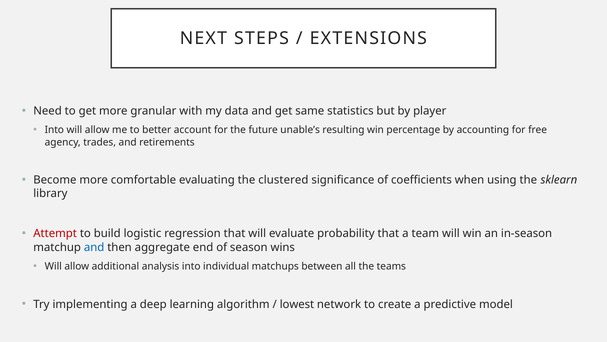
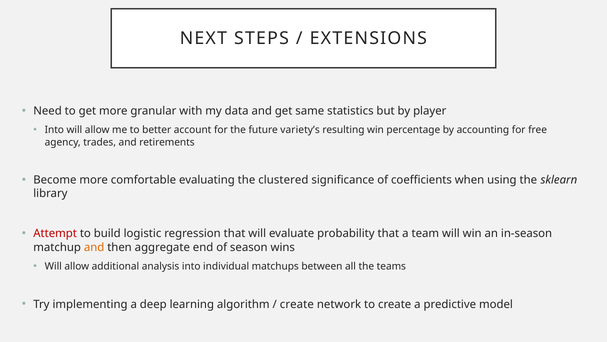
unable’s: unable’s -> variety’s
and at (94, 247) colour: blue -> orange
lowest at (297, 304): lowest -> create
